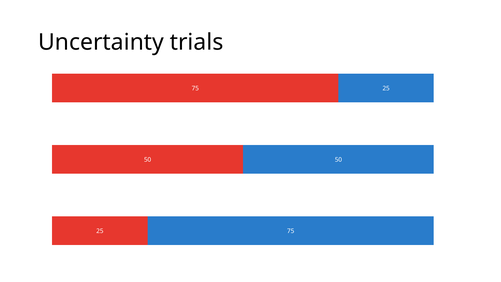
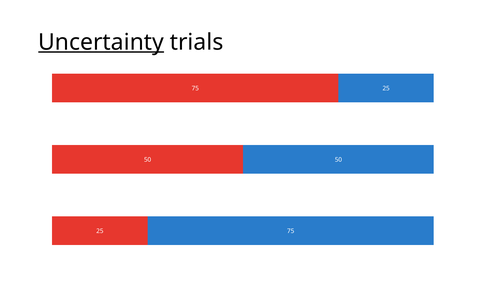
Uncertainty underline: none -> present
